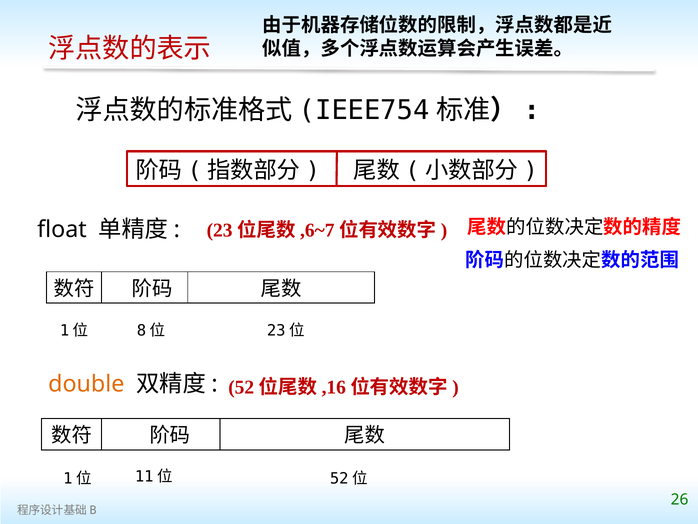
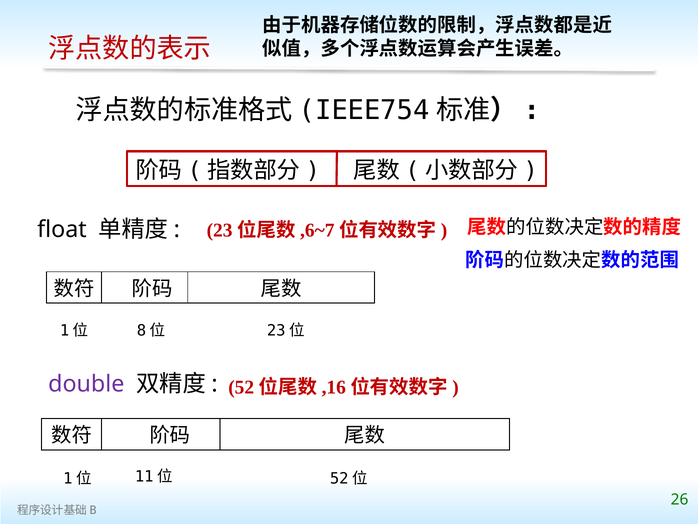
double colour: orange -> purple
